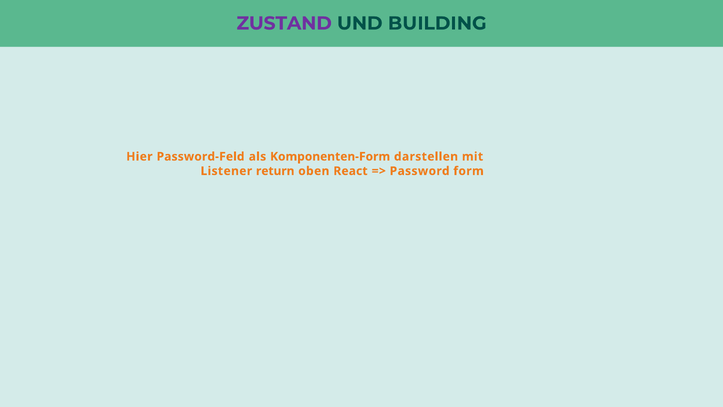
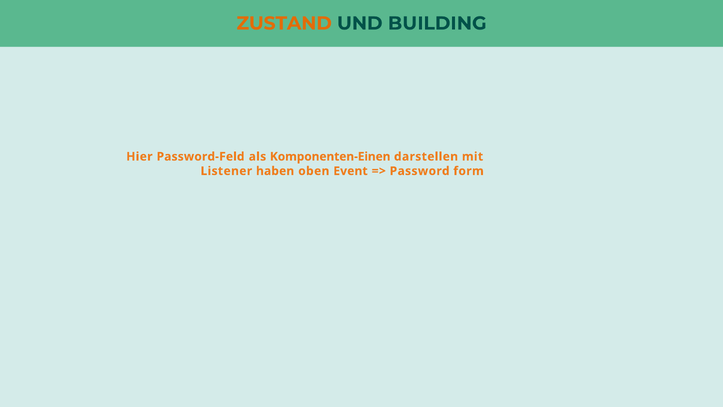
ZUSTAND colour: purple -> orange
Komponenten-Form: Komponenten-Form -> Komponenten-Einen
return: return -> haben
React: React -> Event
